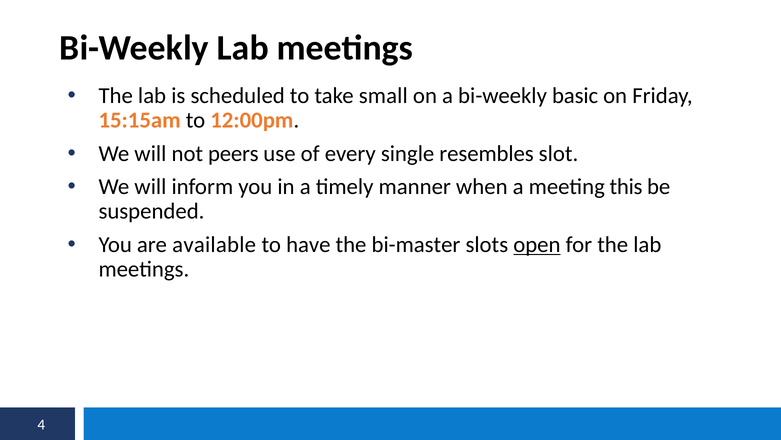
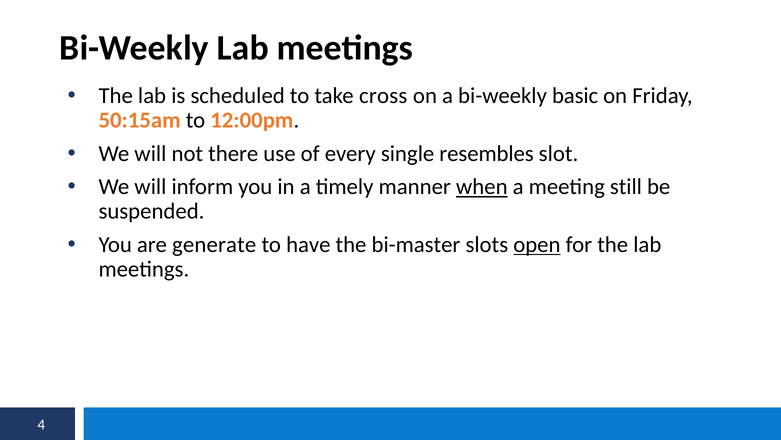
small: small -> cross
15:15am: 15:15am -> 50:15am
peers: peers -> there
when underline: none -> present
this: this -> still
available: available -> generate
